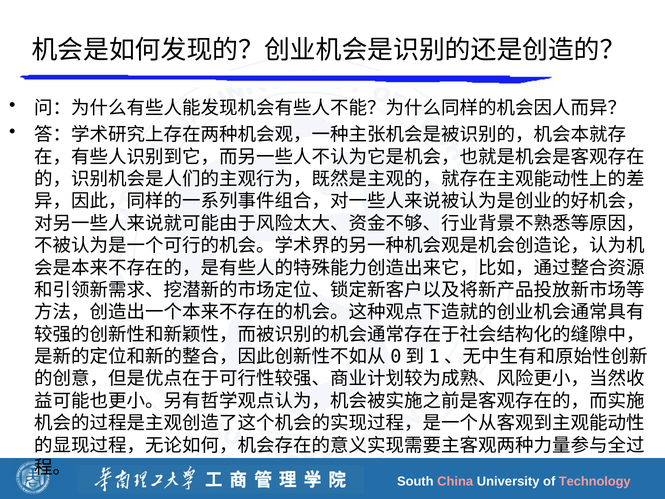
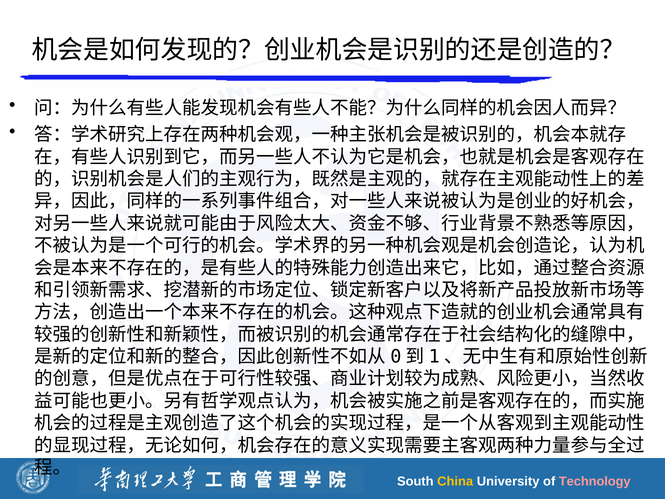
China colour: pink -> yellow
